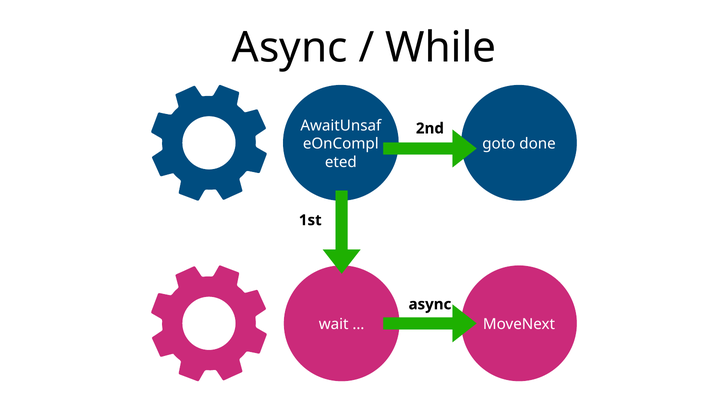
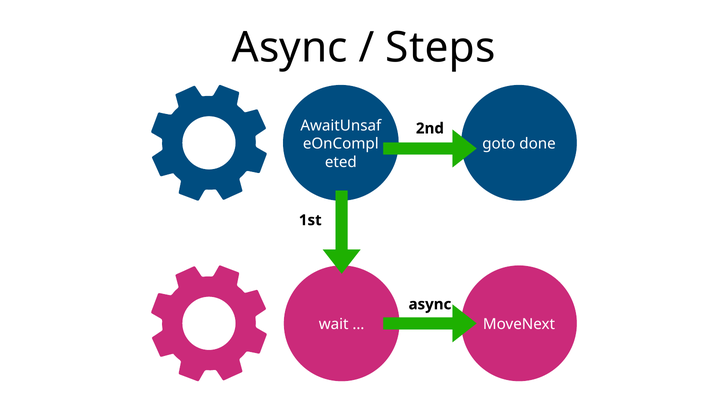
While: While -> Steps
